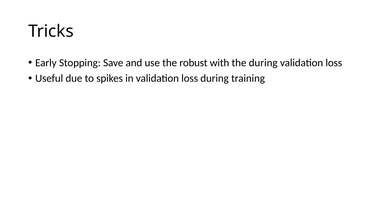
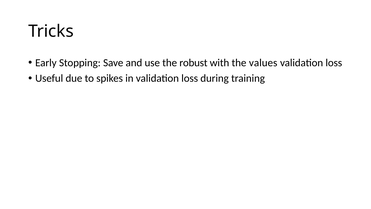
the during: during -> values
